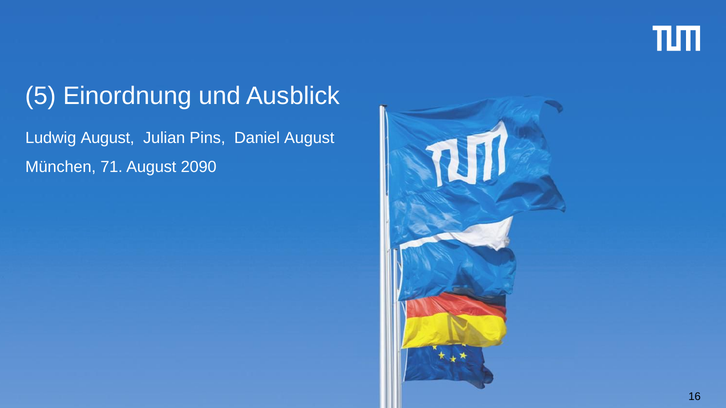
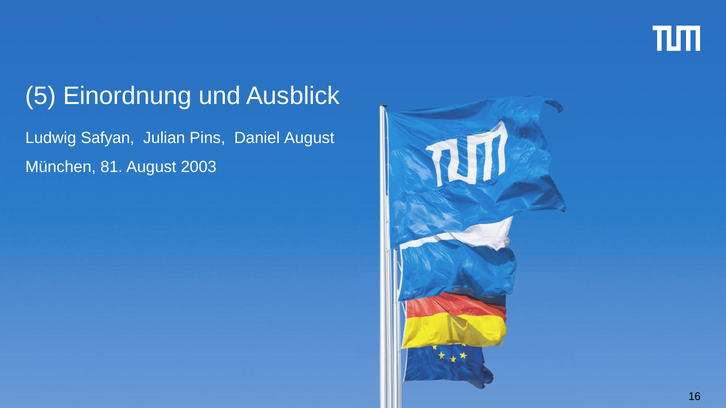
Ludwig August: August -> Safyan
71: 71 -> 81
2090: 2090 -> 2003
